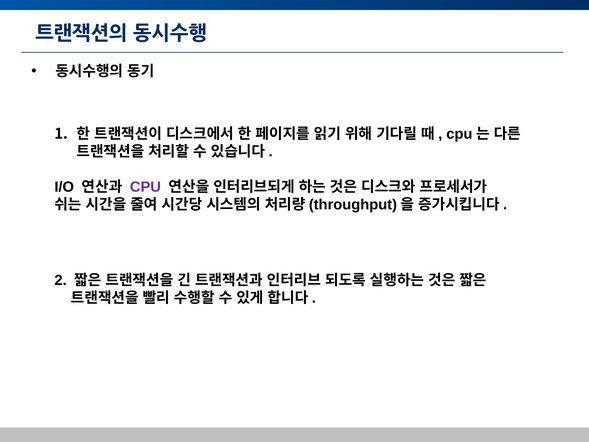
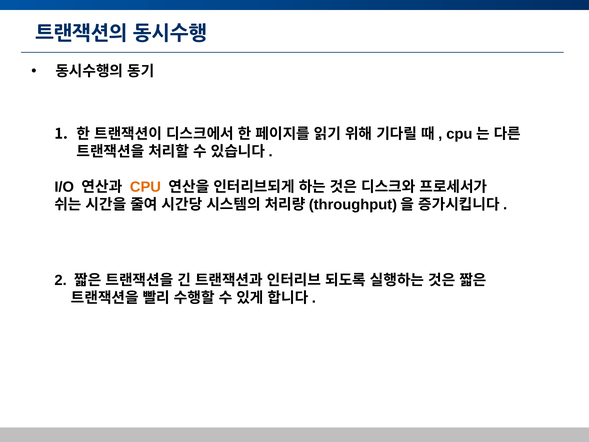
CPU colour: purple -> orange
